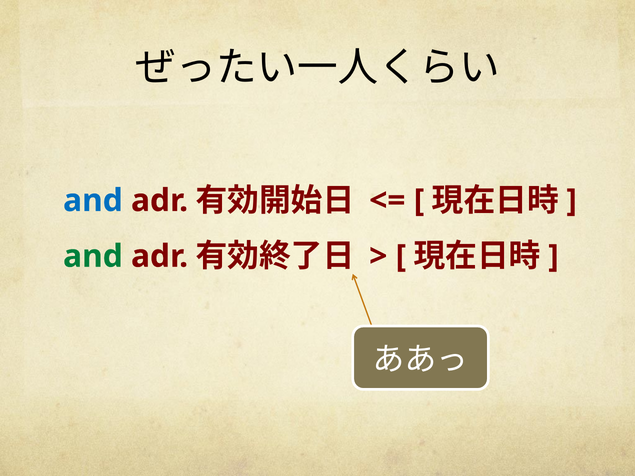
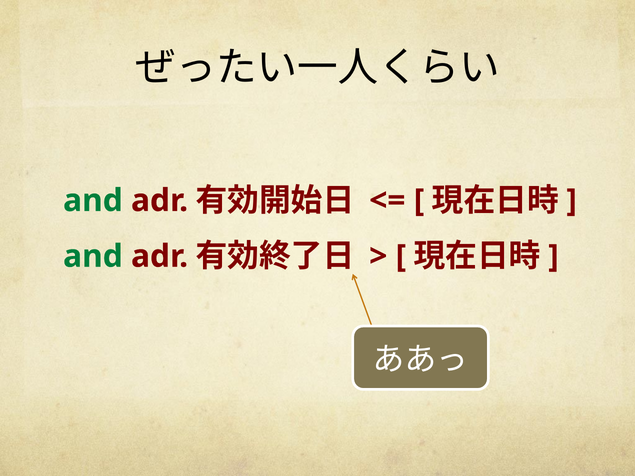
and at (93, 201) colour: blue -> green
